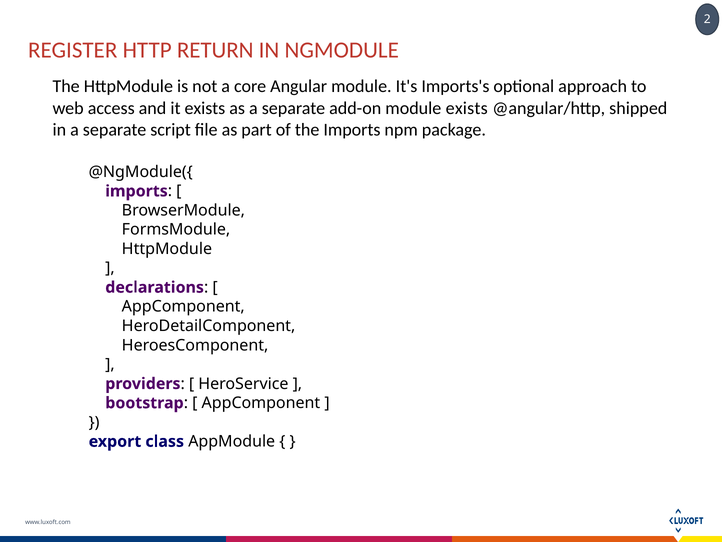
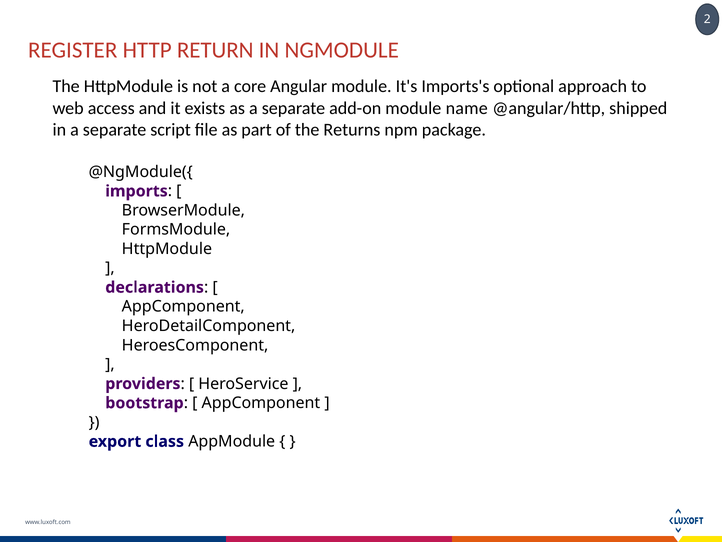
module exists: exists -> name
the Imports: Imports -> Returns
